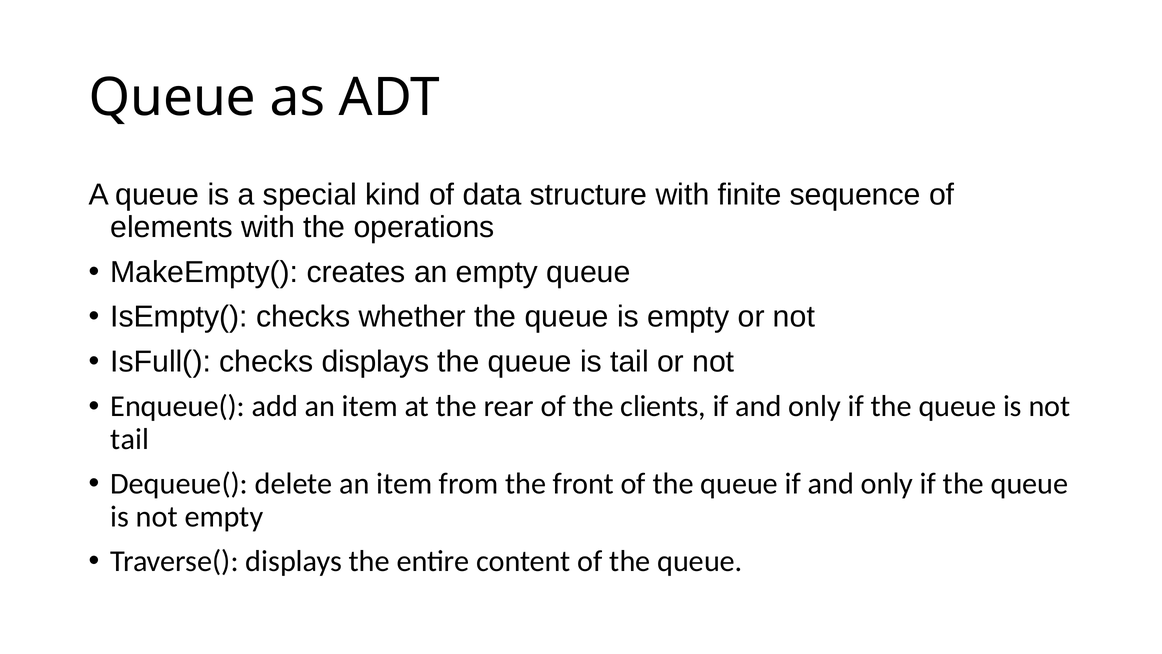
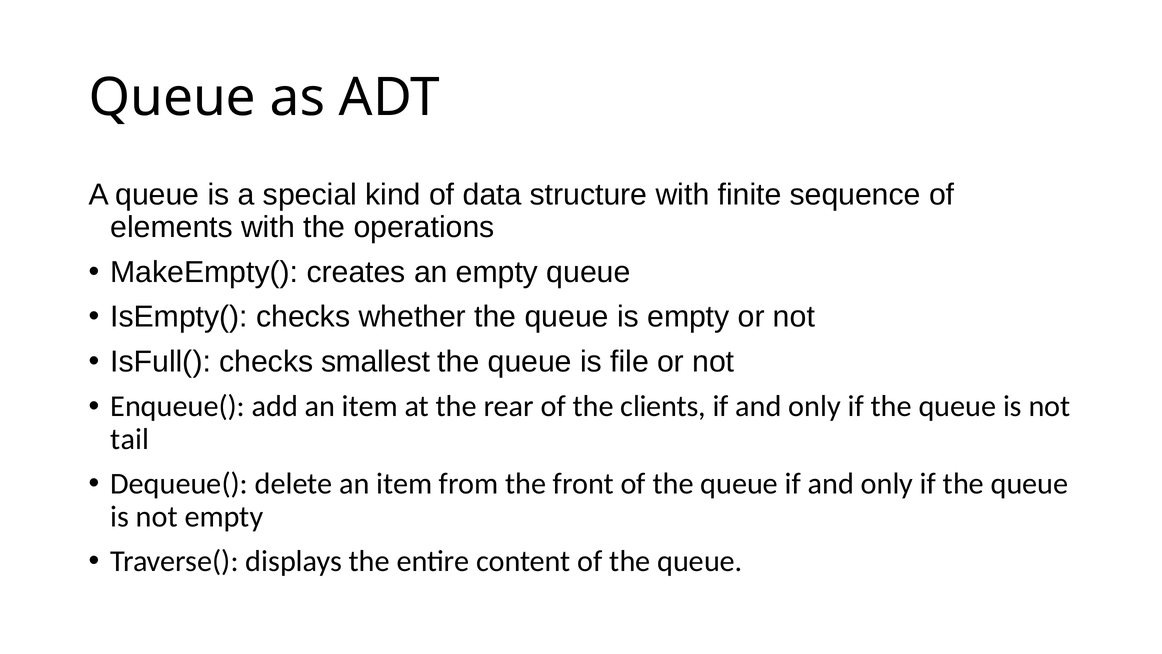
checks displays: displays -> smallest
is tail: tail -> file
